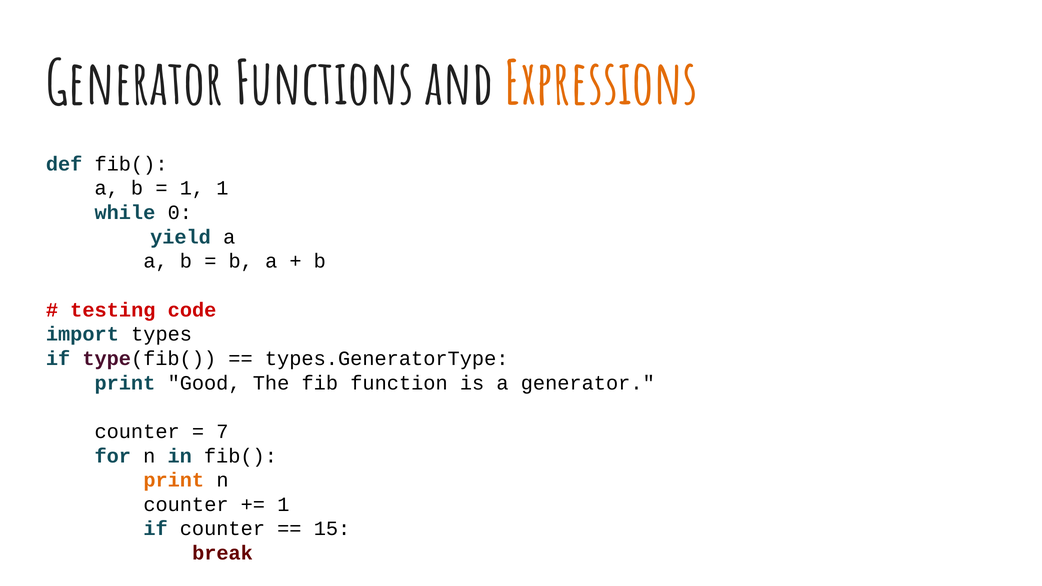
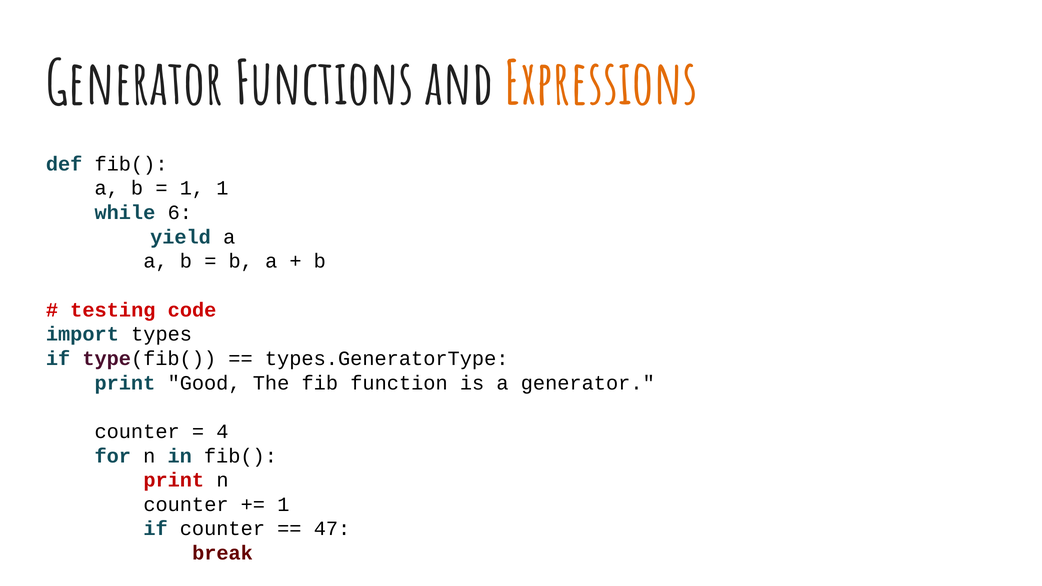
0: 0 -> 6
7: 7 -> 4
print at (174, 480) colour: orange -> red
15: 15 -> 47
